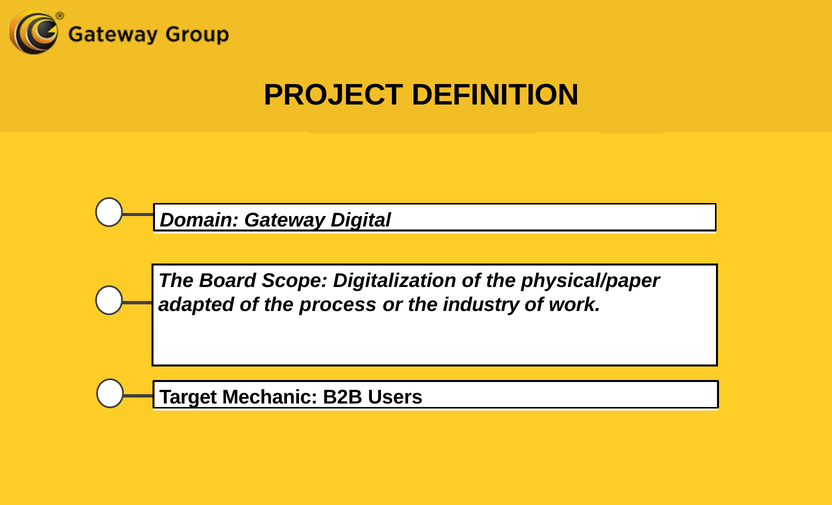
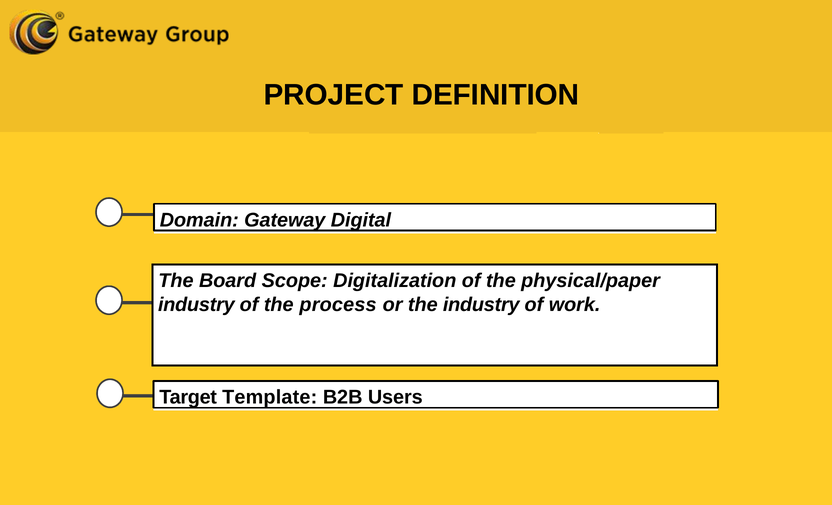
adapted at (196, 305): adapted -> industry
Target Mechanic: Mechanic -> Template
